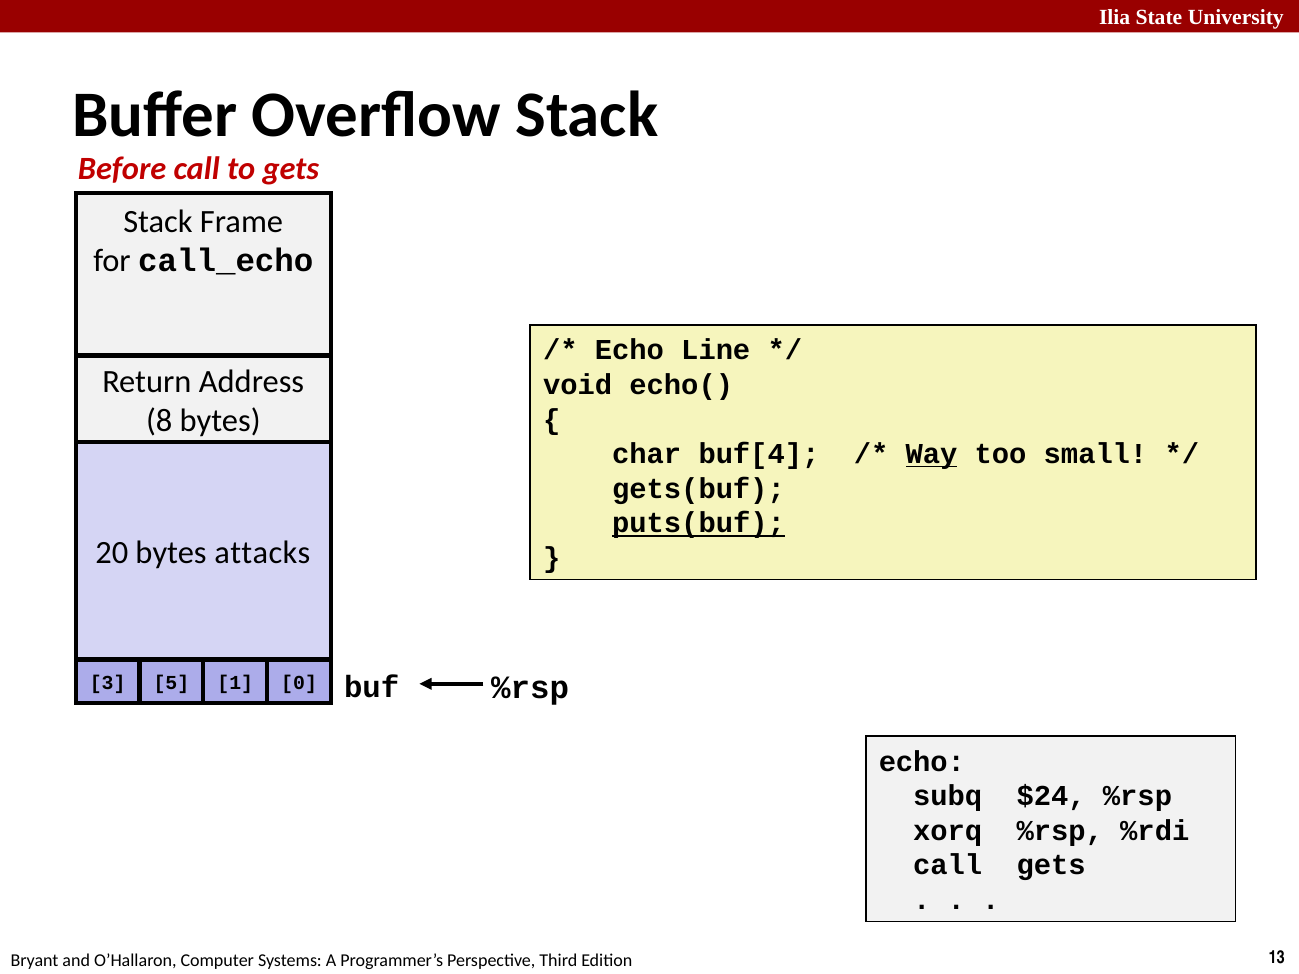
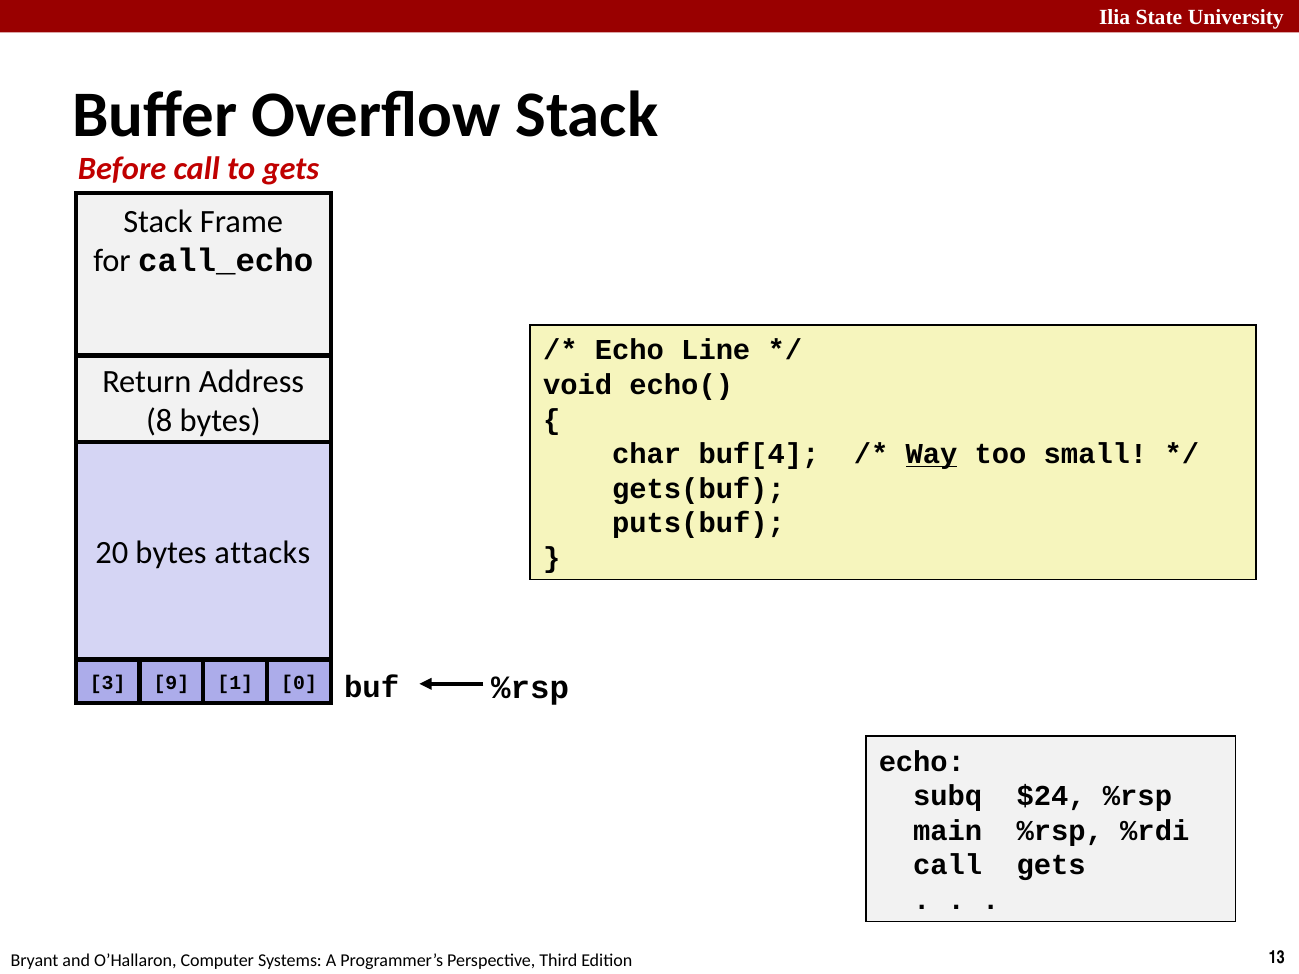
puts(buf underline: present -> none
5: 5 -> 9
xorq: xorq -> main
